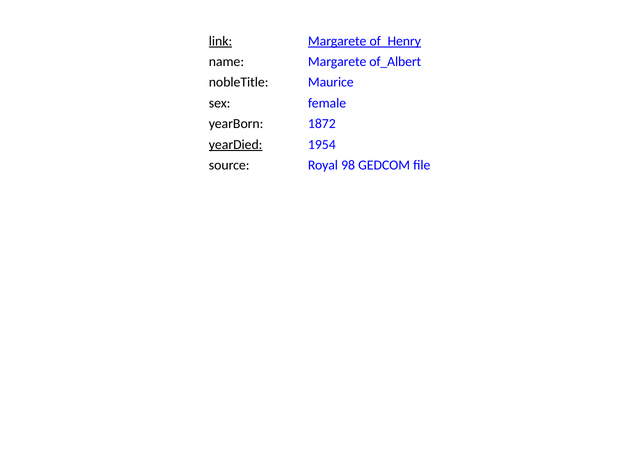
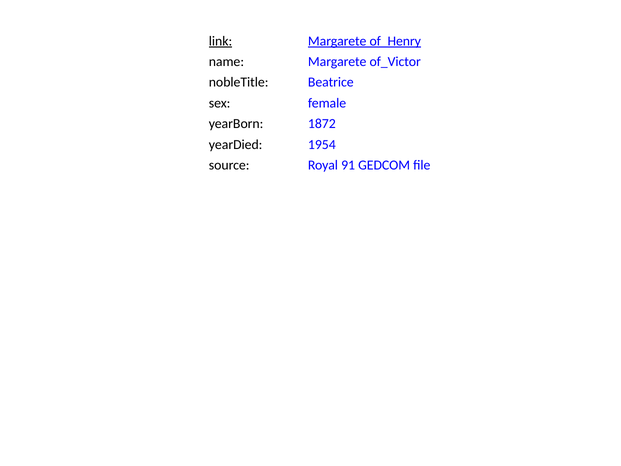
of_Albert: of_Albert -> of_Victor
Maurice: Maurice -> Beatrice
yearDied underline: present -> none
98: 98 -> 91
